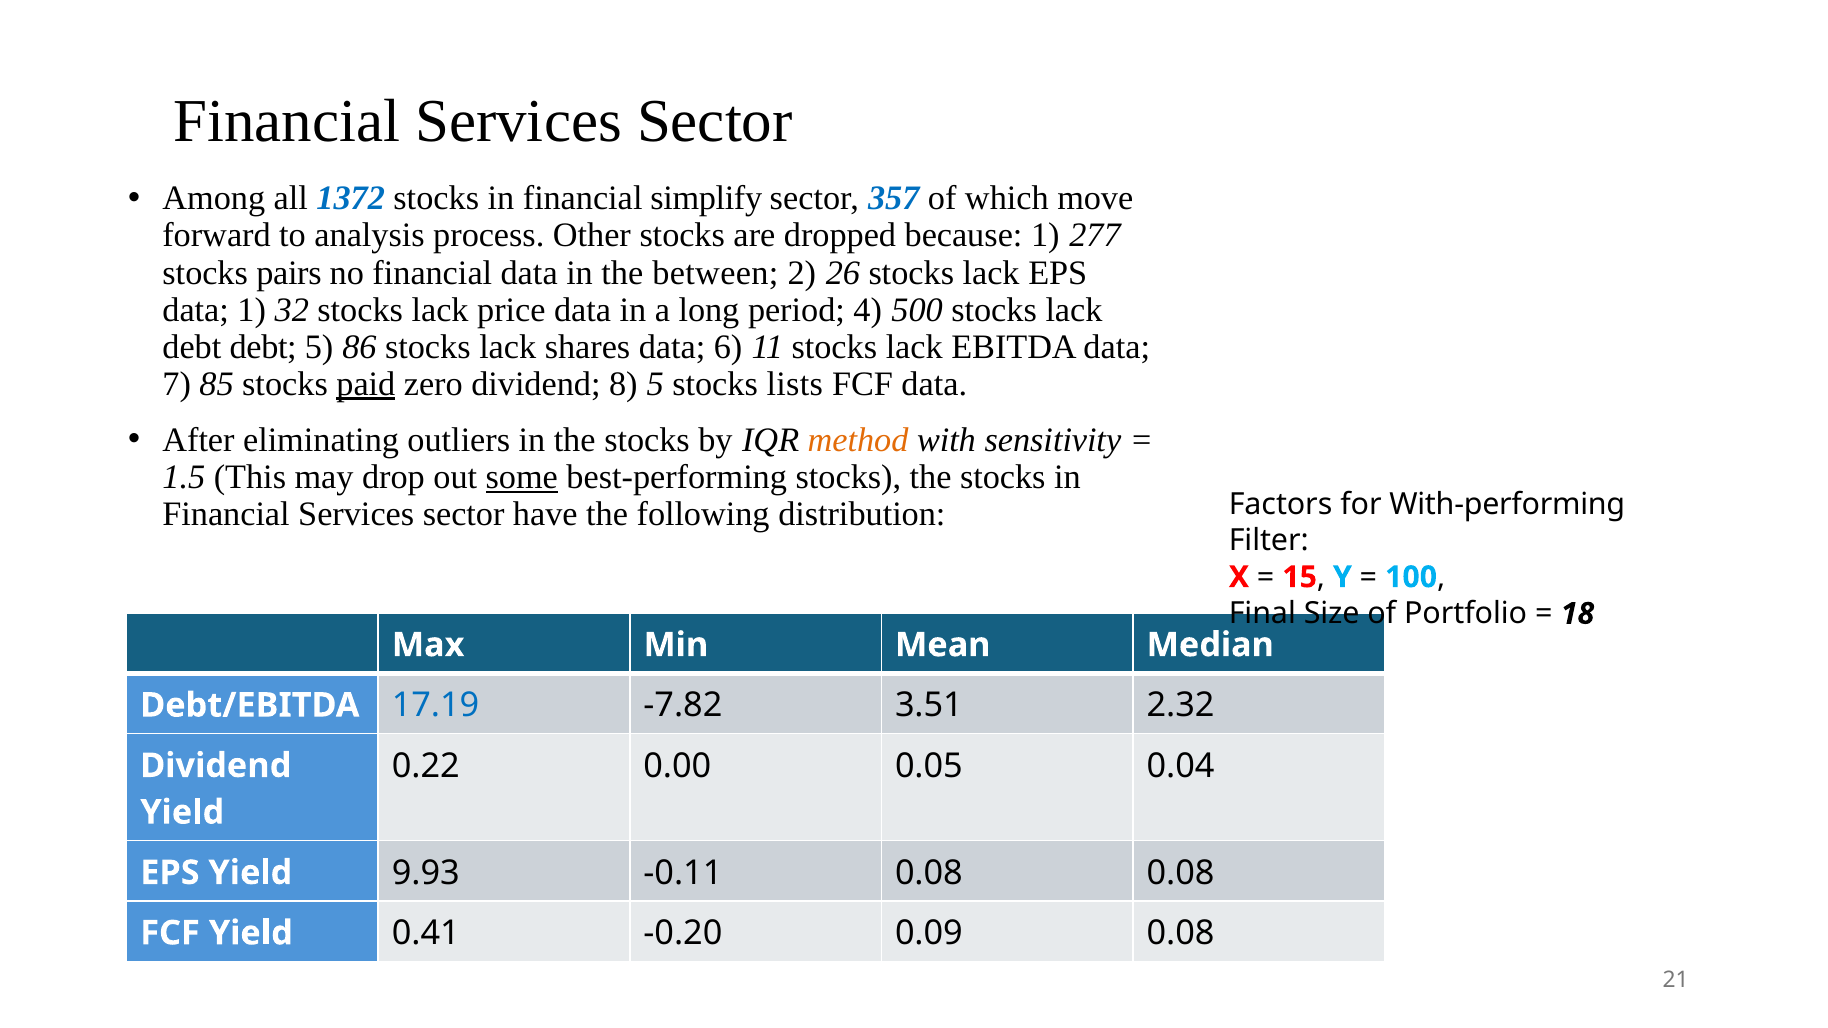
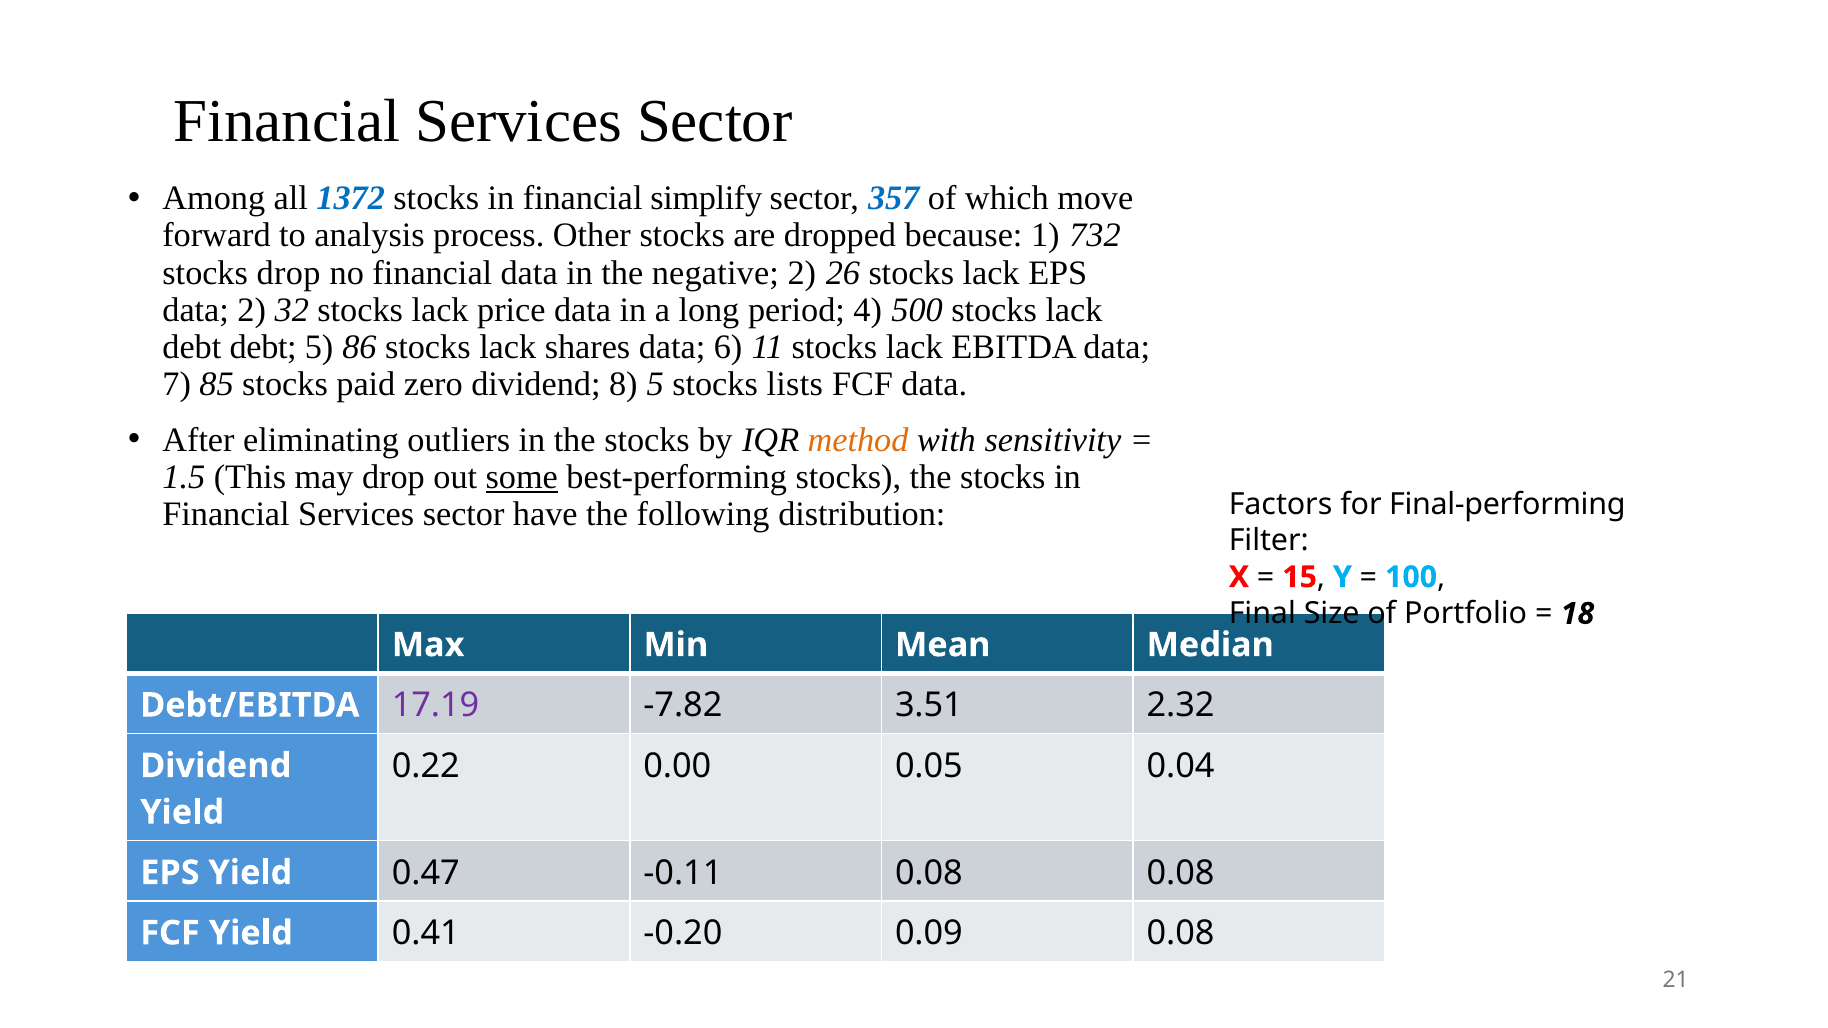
277: 277 -> 732
stocks pairs: pairs -> drop
between: between -> negative
data 1: 1 -> 2
paid underline: present -> none
With-performing: With-performing -> Final-performing
17.19 colour: blue -> purple
9.93: 9.93 -> 0.47
